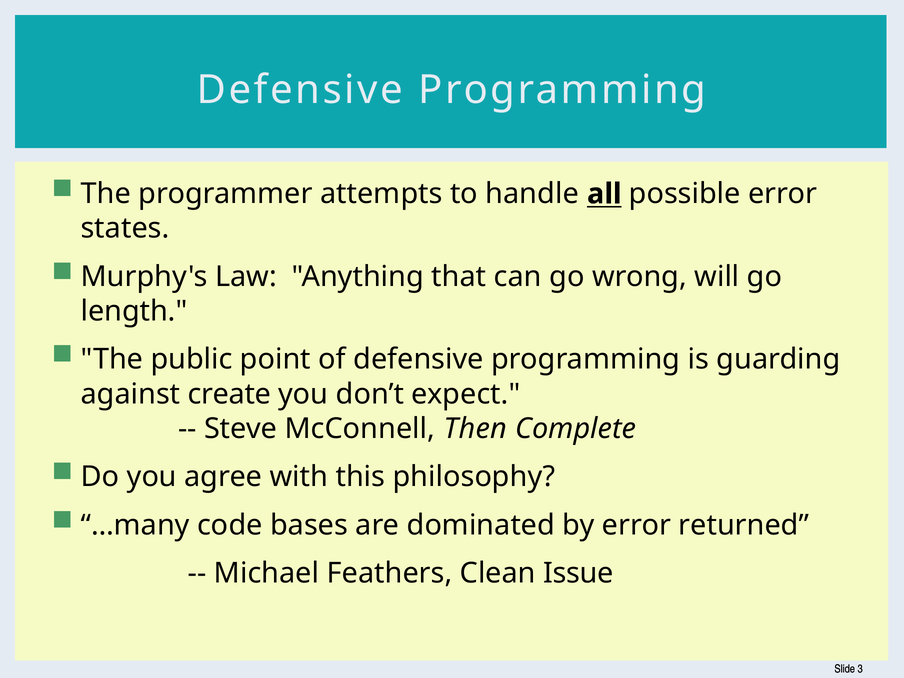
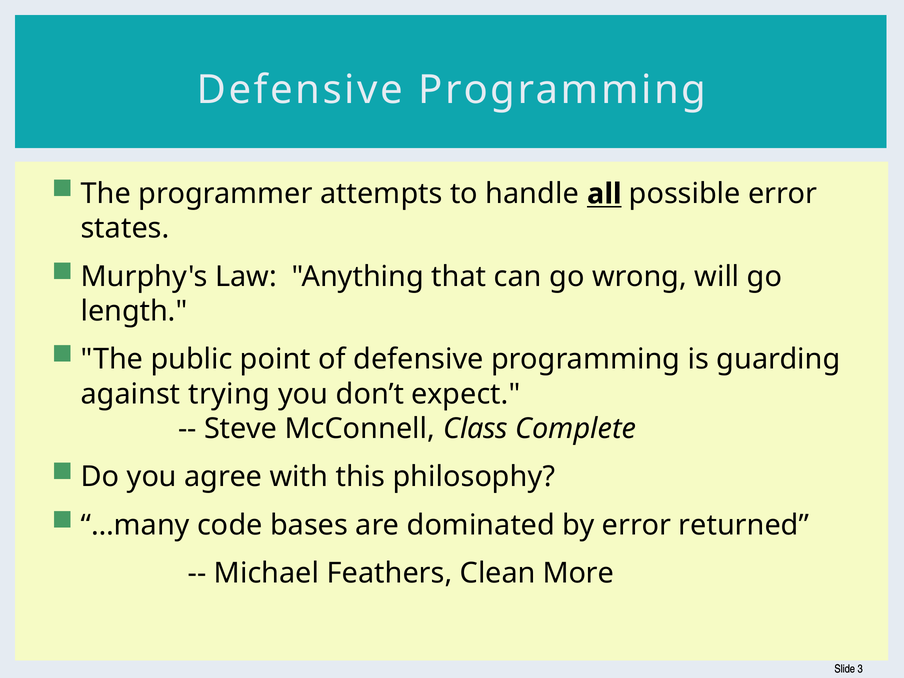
create: create -> trying
Then: Then -> Class
Issue: Issue -> More
